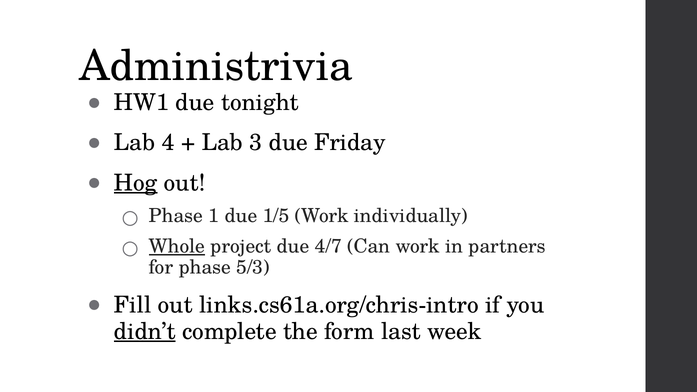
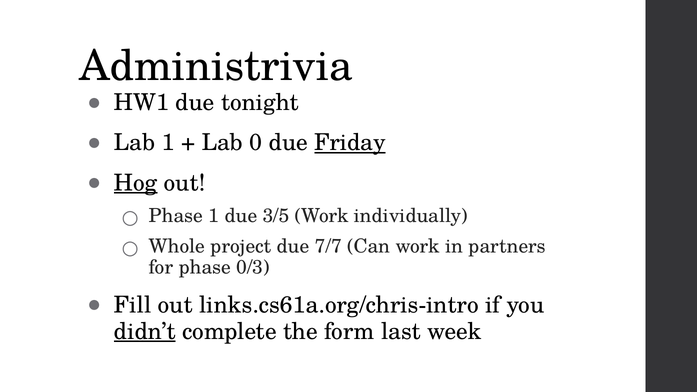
Lab 4: 4 -> 1
3: 3 -> 0
Friday underline: none -> present
1/5: 1/5 -> 3/5
Whole underline: present -> none
4/7: 4/7 -> 7/7
5/3: 5/3 -> 0/3
